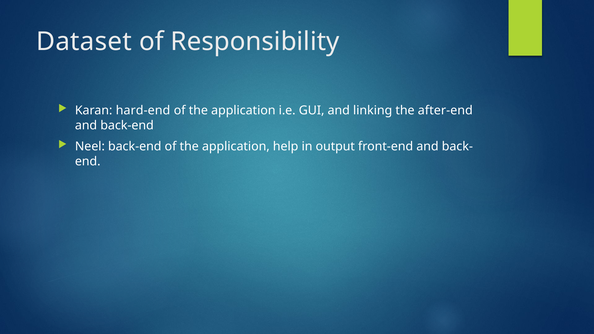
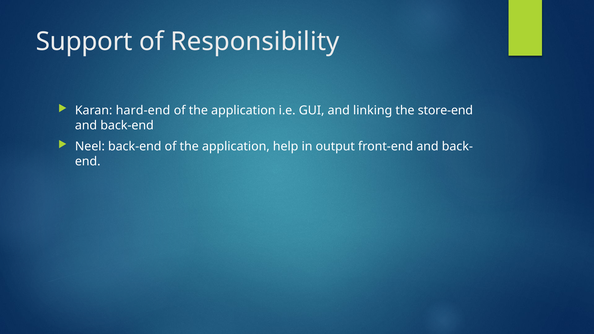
Dataset: Dataset -> Support
after-end: after-end -> store-end
